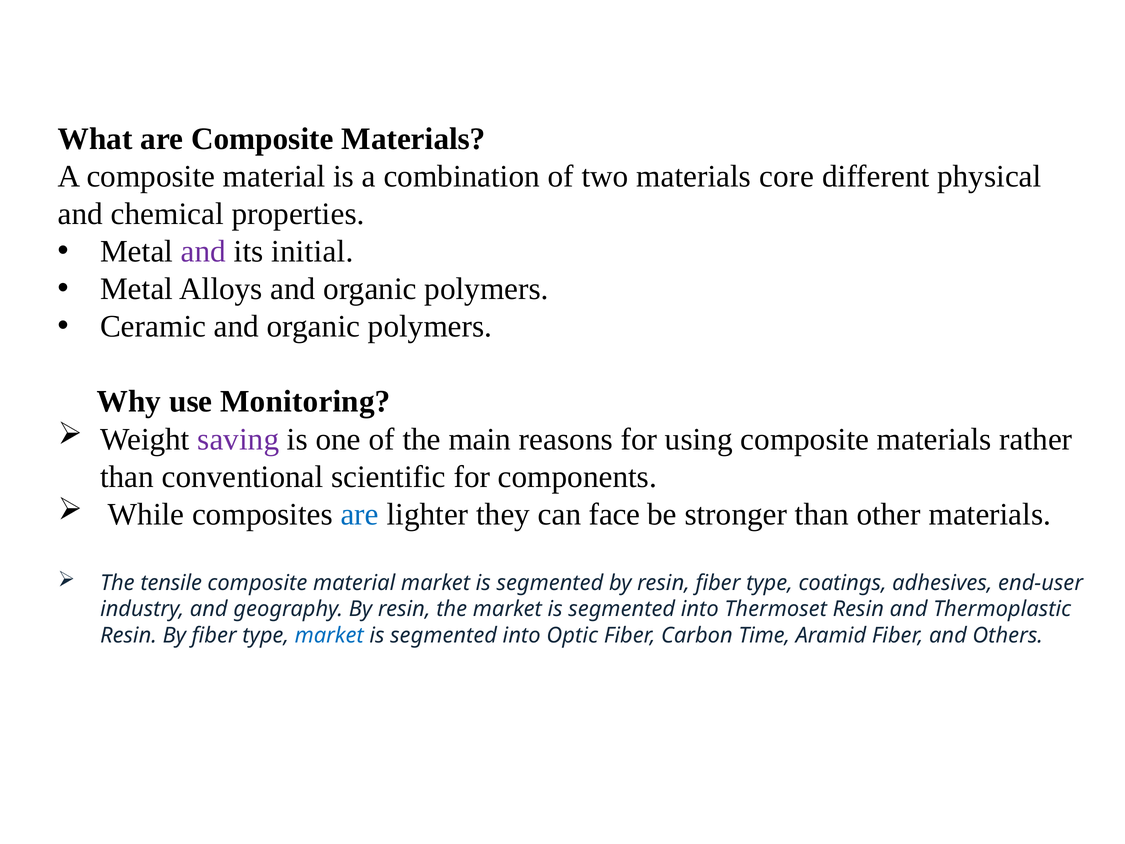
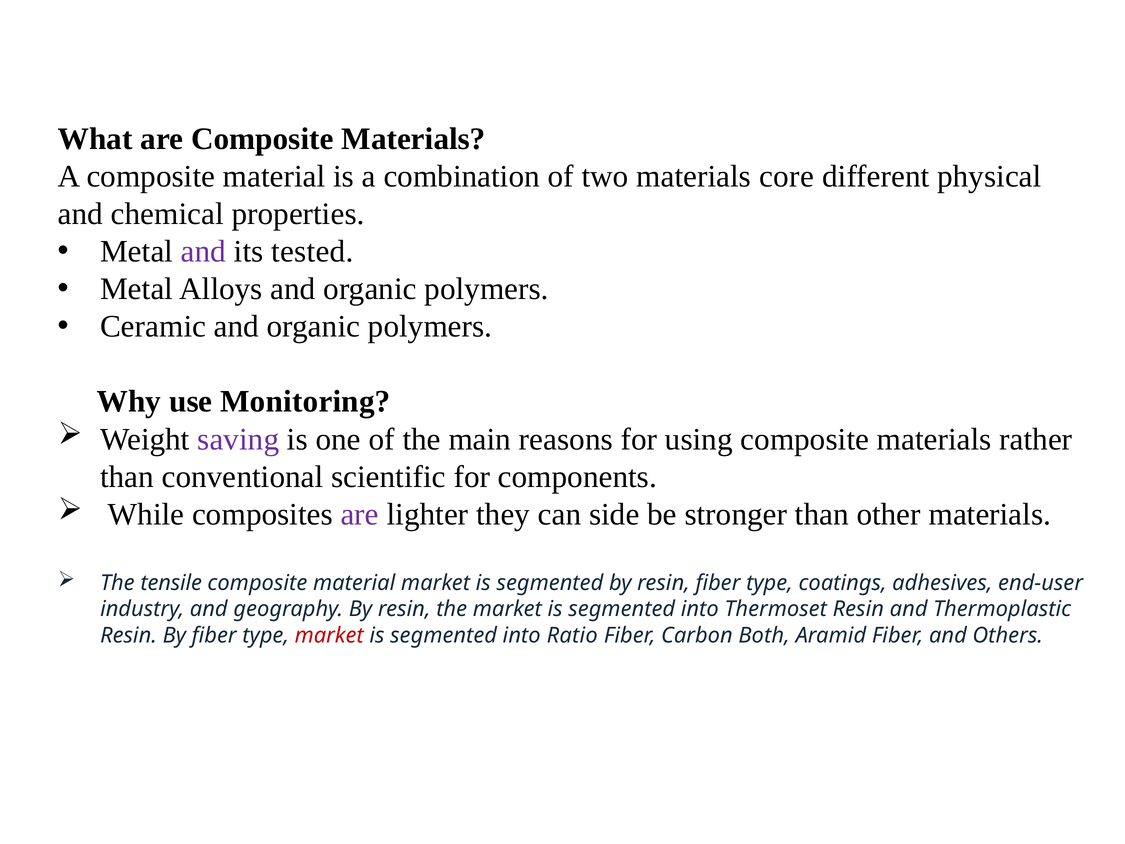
initial: initial -> tested
are at (360, 514) colour: blue -> purple
face: face -> side
market at (329, 635) colour: blue -> red
Optic: Optic -> Ratio
Time: Time -> Both
